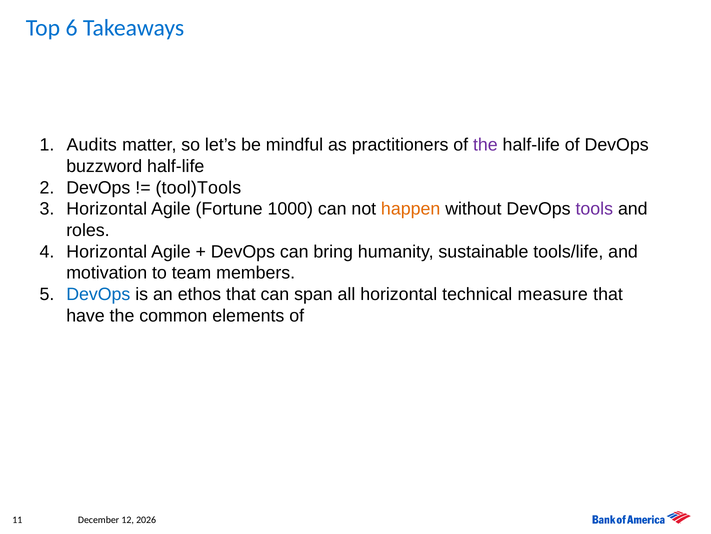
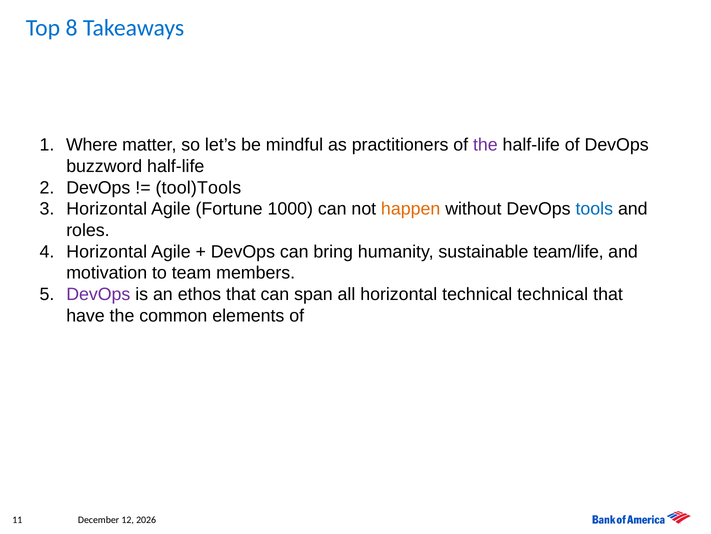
6: 6 -> 8
Audits: Audits -> Where
tools colour: purple -> blue
tools/life: tools/life -> team/life
DevOps at (98, 294) colour: blue -> purple
technical measure: measure -> technical
